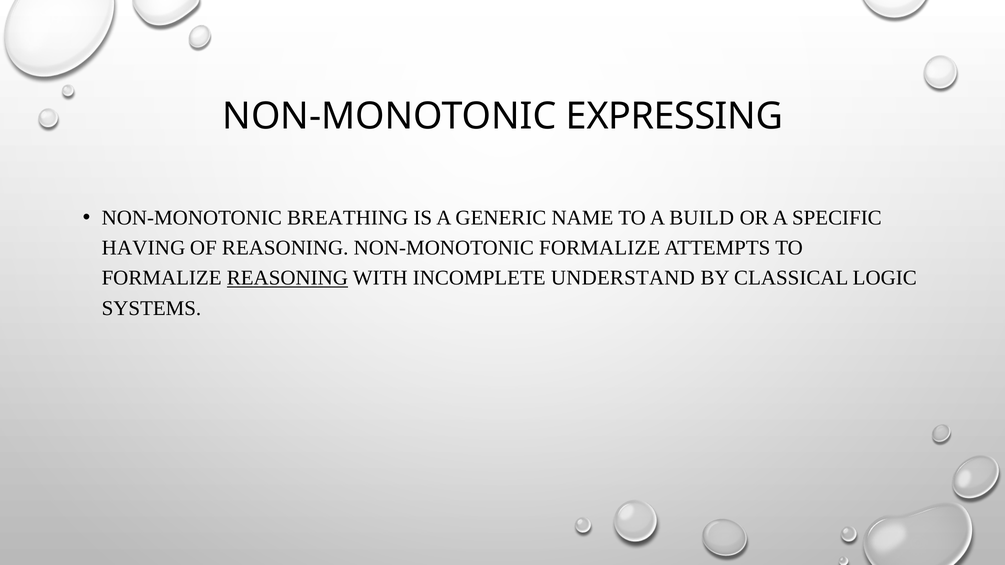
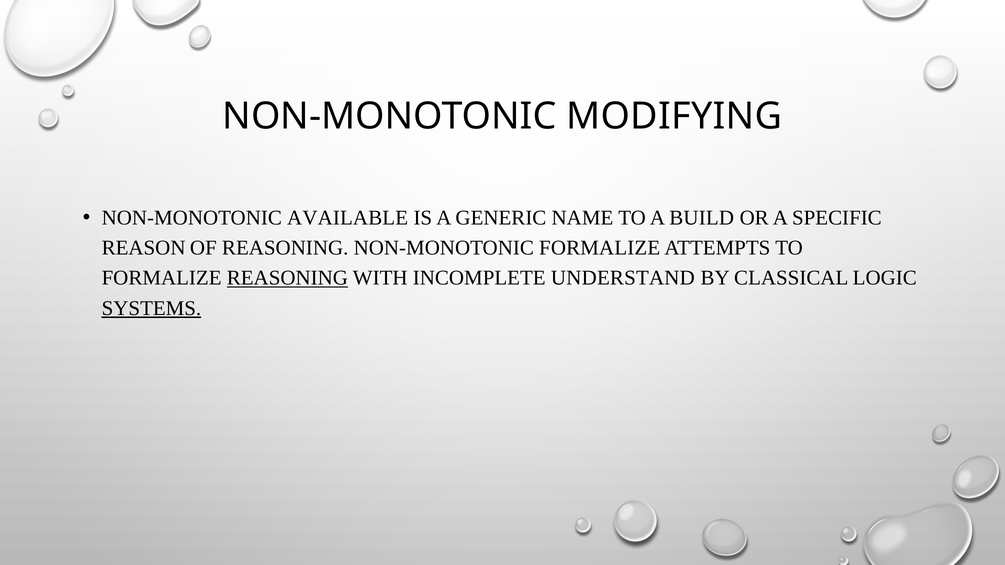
EXPRESSING: EXPRESSING -> MODIFYING
BREATHING: BREATHING -> AVAILABLE
HAVING: HAVING -> REASON
SYSTEMS underline: none -> present
